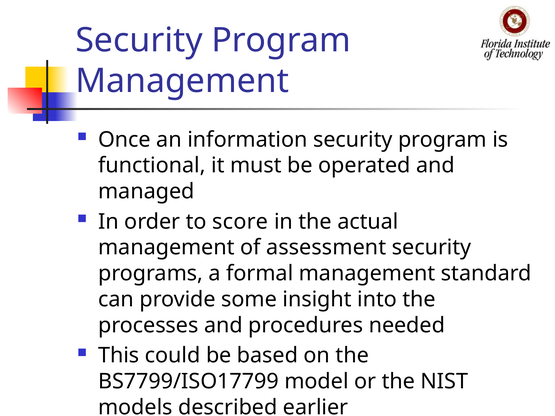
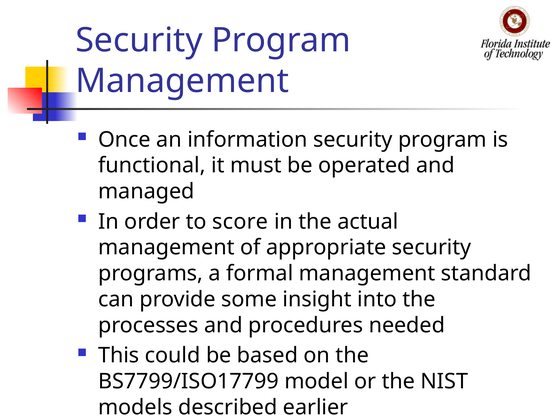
assessment: assessment -> appropriate
